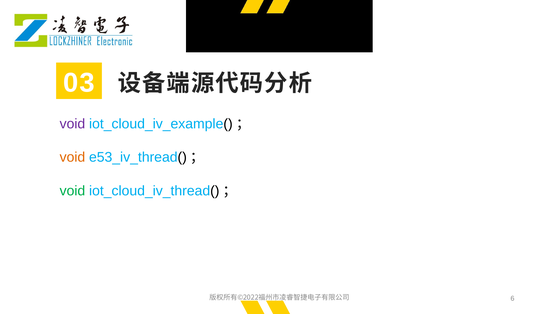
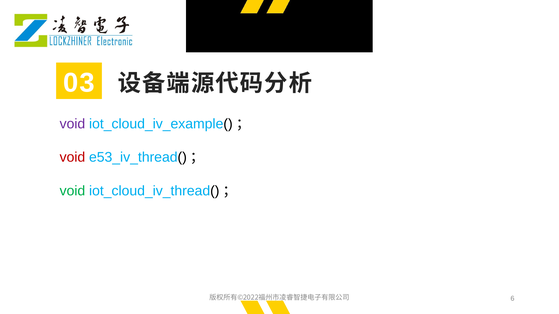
void at (72, 158) colour: orange -> red
